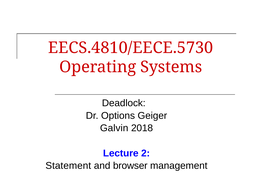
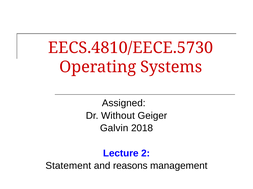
Deadlock: Deadlock -> Assigned
Options: Options -> Without
browser: browser -> reasons
